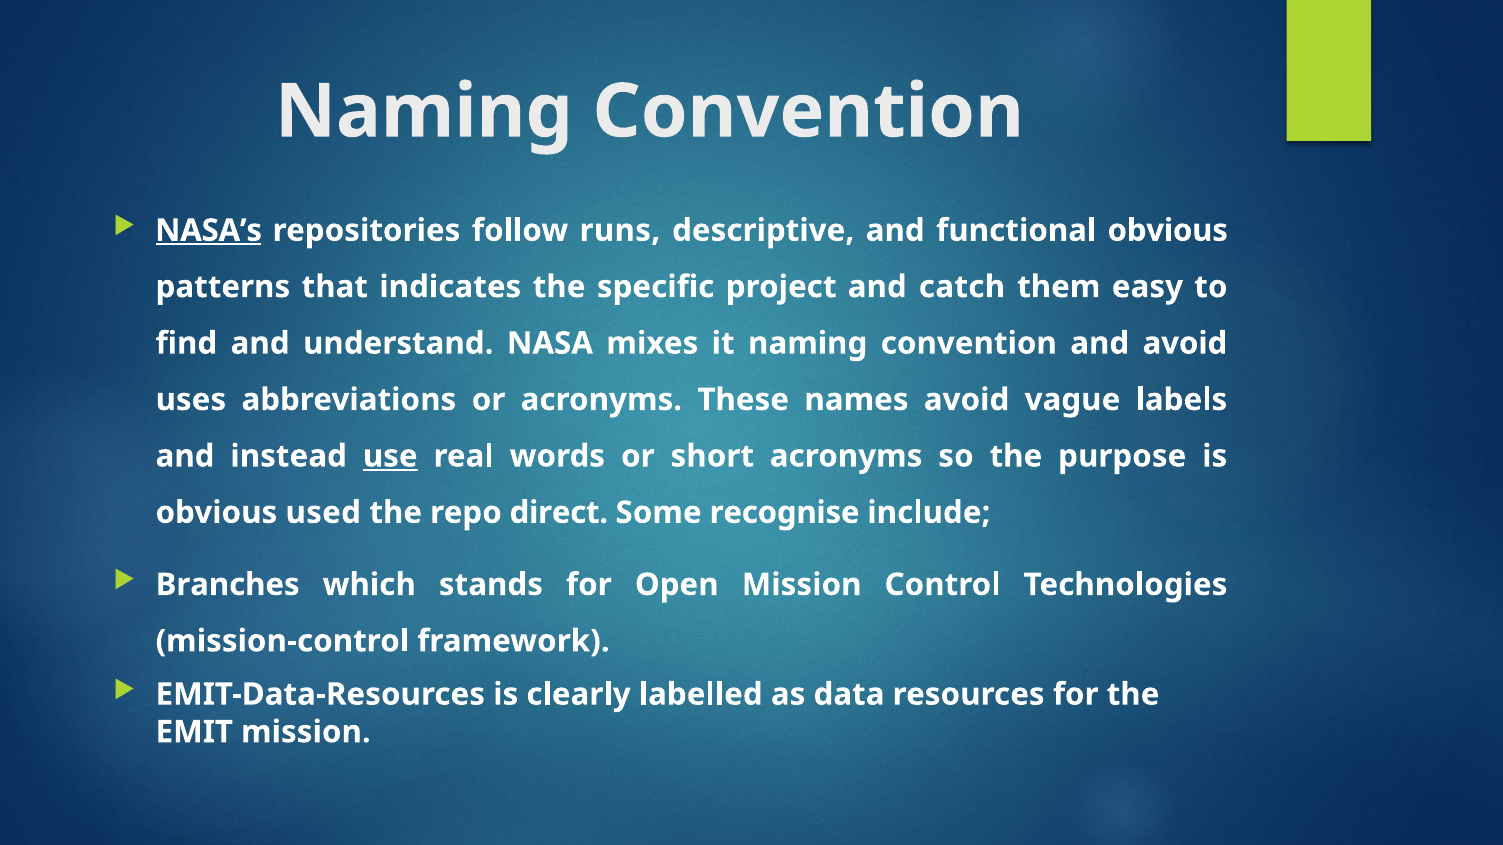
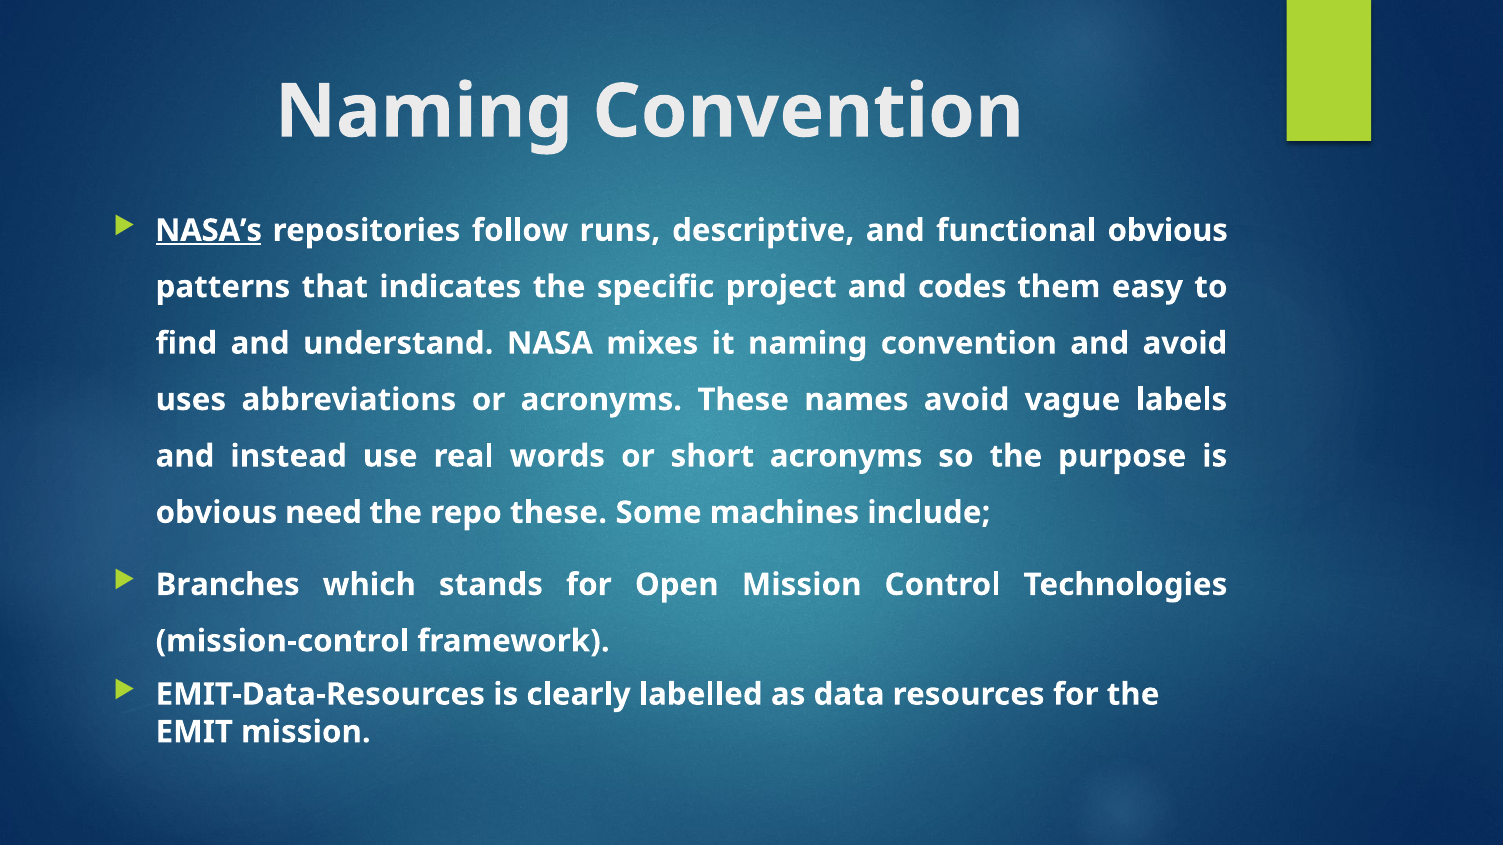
catch: catch -> codes
use underline: present -> none
used: used -> need
repo direct: direct -> these
recognise: recognise -> machines
